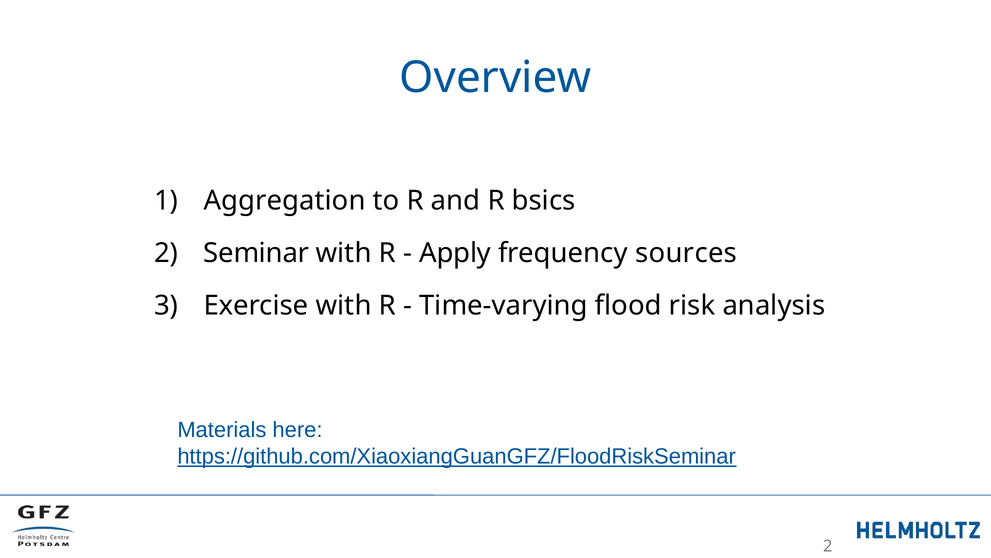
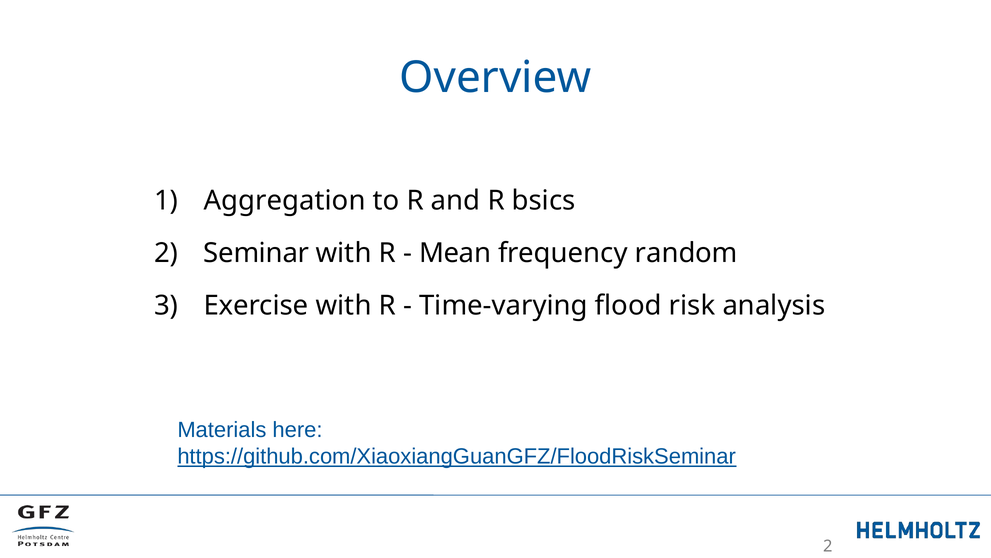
Apply: Apply -> Mean
sources: sources -> random
